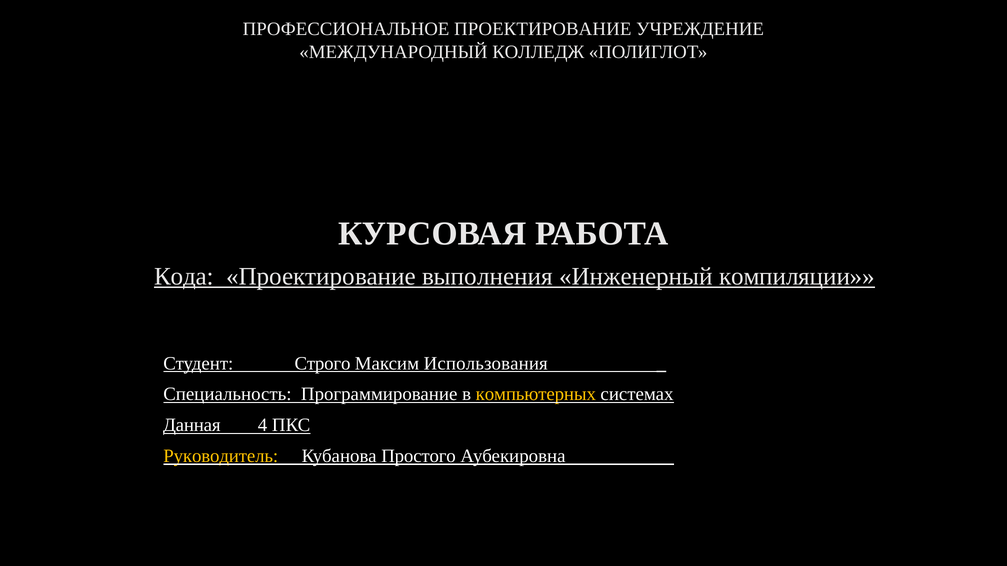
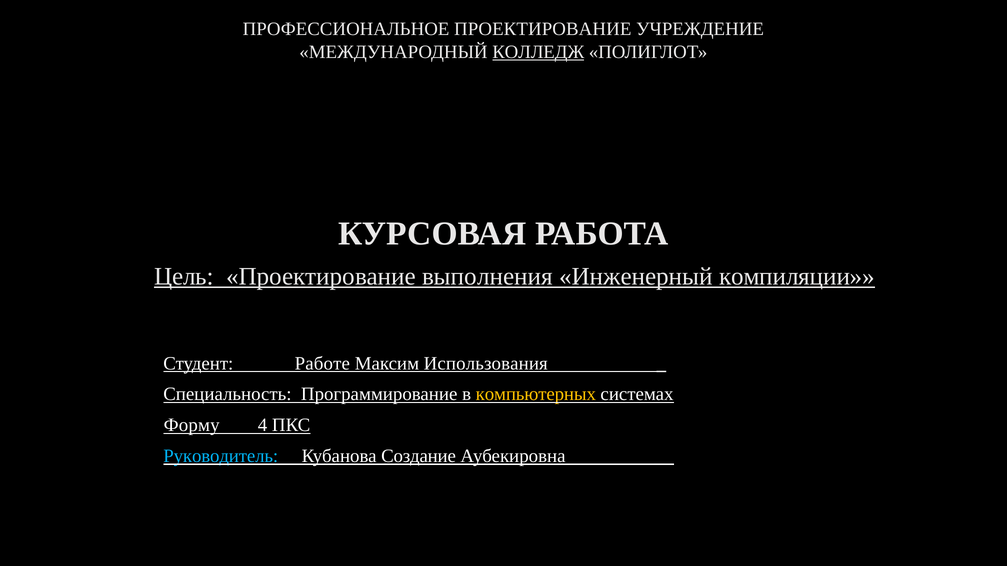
КОЛЛЕДЖ underline: none -> present
Кода: Кода -> Цель
Строго: Строго -> Работе
Данная: Данная -> Форму
Руководитель colour: yellow -> light blue
Простого: Простого -> Создание
